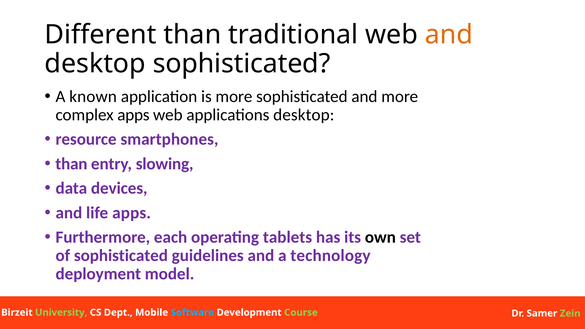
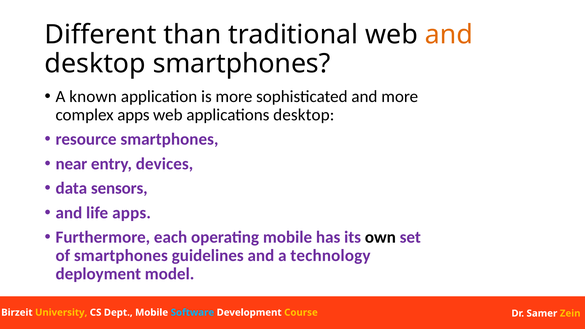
desktop sophisticated: sophisticated -> smartphones
than at (71, 164): than -> near
slowing: slowing -> devices
devices: devices -> sensors
operating tablets: tablets -> mobile
of sophisticated: sophisticated -> smartphones
University colour: light green -> yellow
Course colour: light green -> yellow
Zein colour: light green -> yellow
